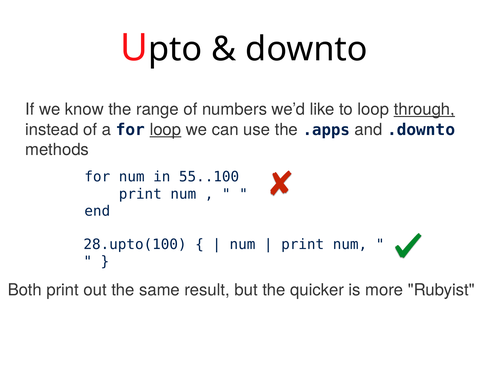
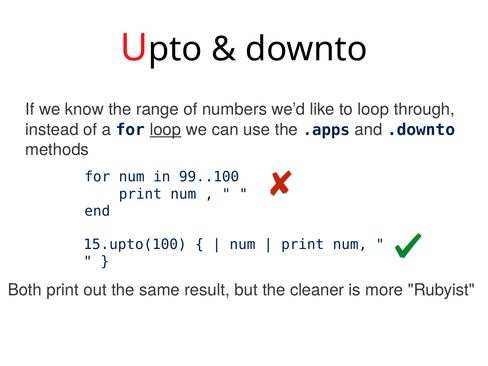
through underline: present -> none
55..100: 55..100 -> 99..100
28.upto(100: 28.upto(100 -> 15.upto(100
quicker: quicker -> cleaner
